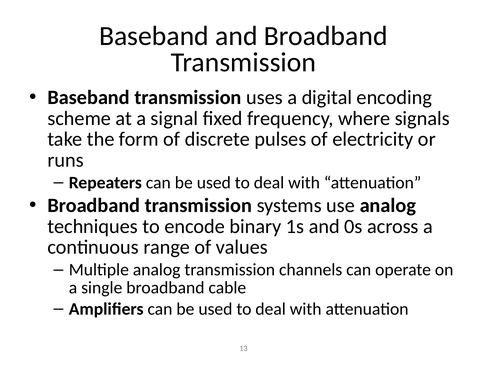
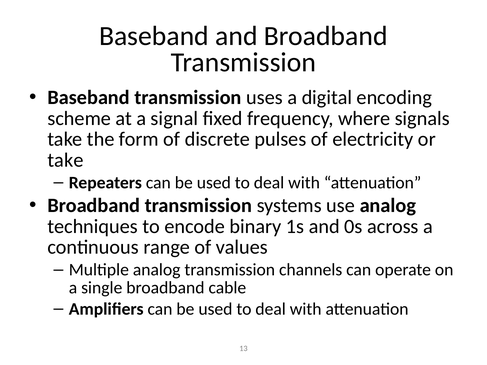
runs at (66, 160): runs -> take
